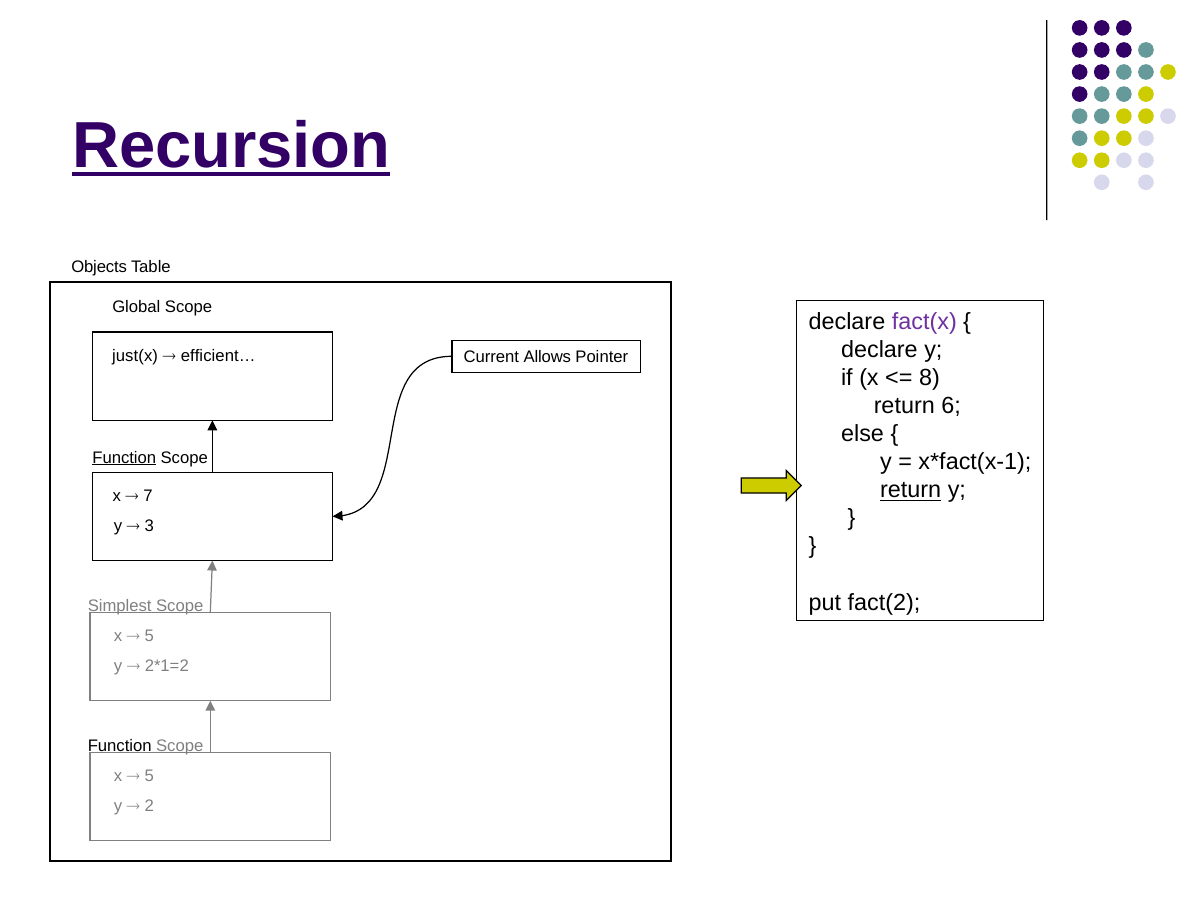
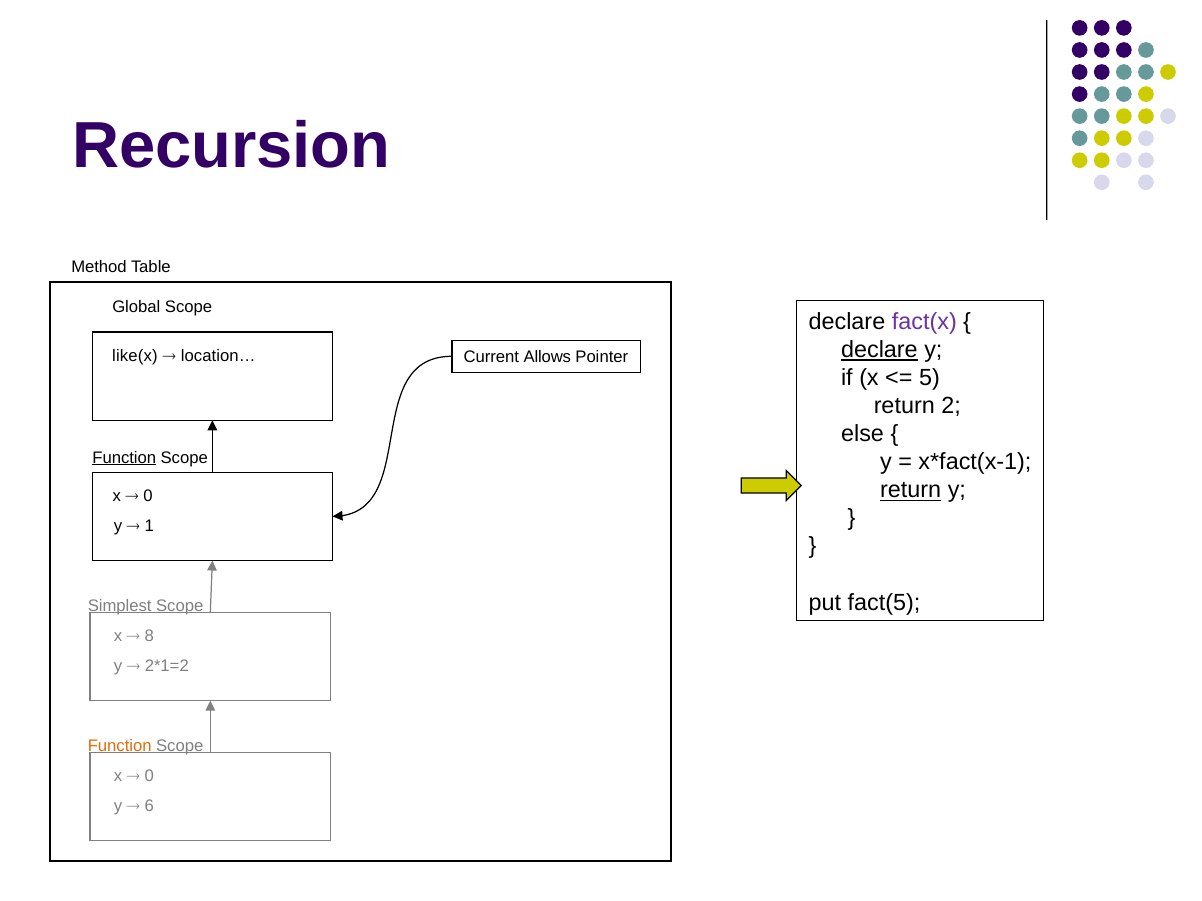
Recursion underline: present -> none
Objects: Objects -> Method
declare at (879, 350) underline: none -> present
just(x: just(x -> like(x
efficient…: efficient… -> location…
8: 8 -> 5
6: 6 -> 2
7 at (148, 496): 7 -> 0
3: 3 -> 1
fact(2: fact(2 -> fact(5
5 at (149, 636): 5 -> 8
Function at (120, 746) colour: black -> orange
5 at (149, 776): 5 -> 0
2: 2 -> 6
